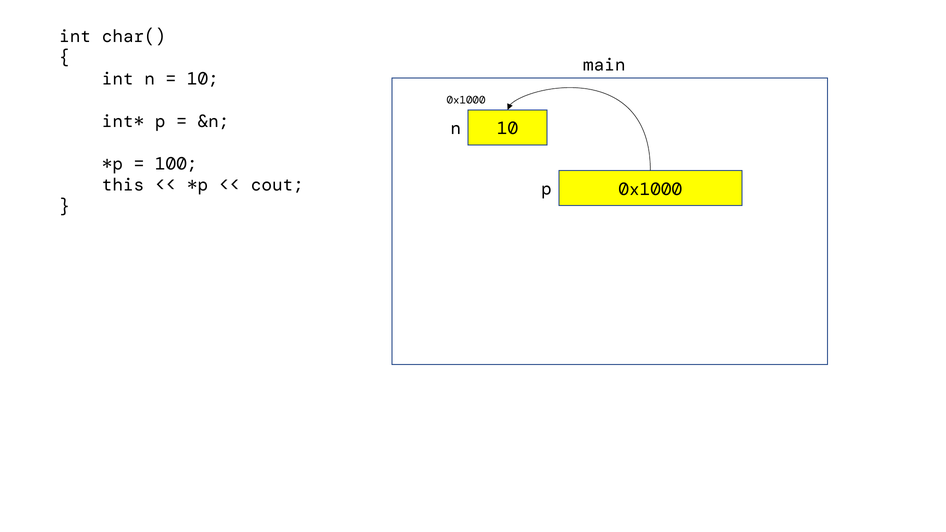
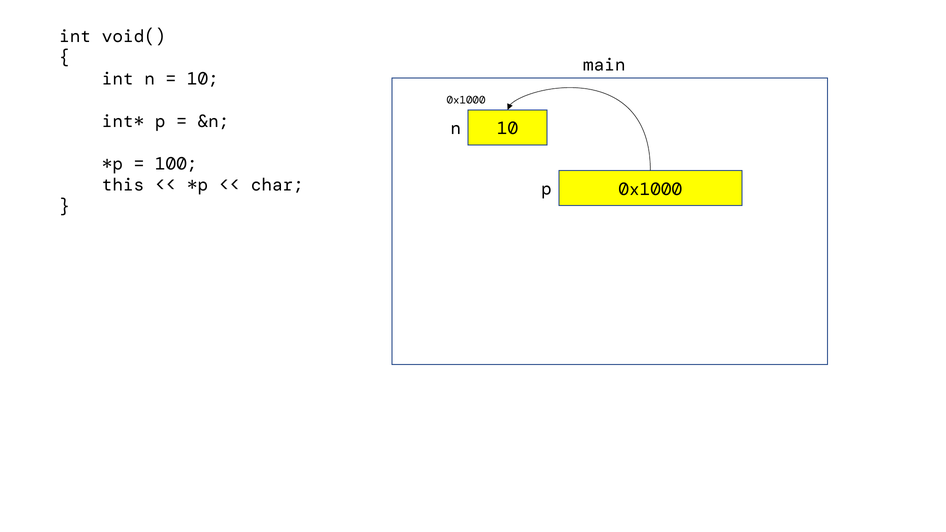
char(: char( -> void(
cout: cout -> char
